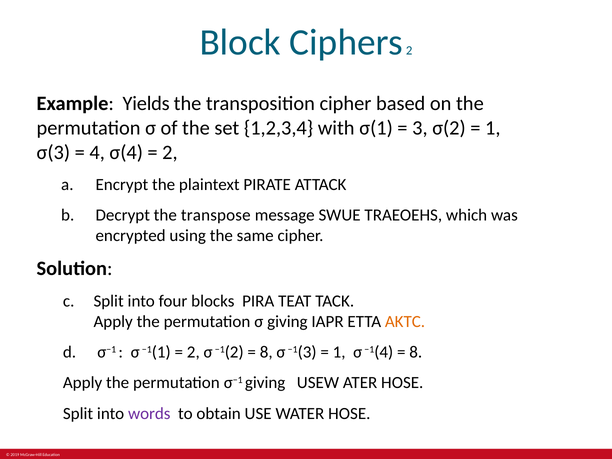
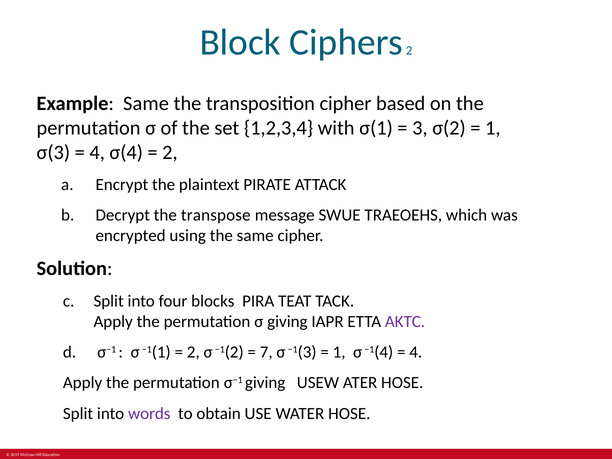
Example Yields: Yields -> Same
AKTC colour: orange -> purple
8 at (266, 352): 8 -> 7
8 at (416, 352): 8 -> 4
